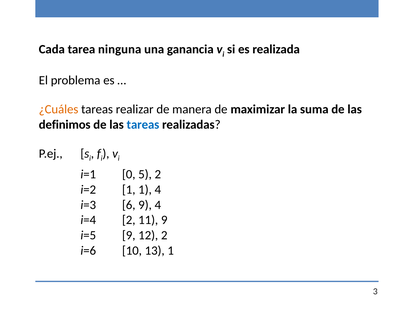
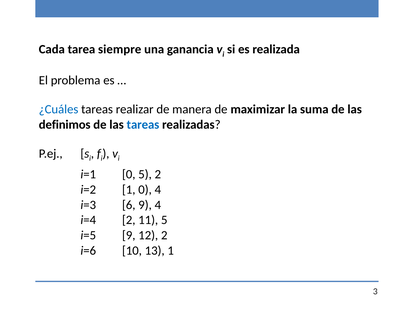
ninguna: ninguna -> siempre
¿Cuáles colour: orange -> blue
1 1: 1 -> 0
11 9: 9 -> 5
